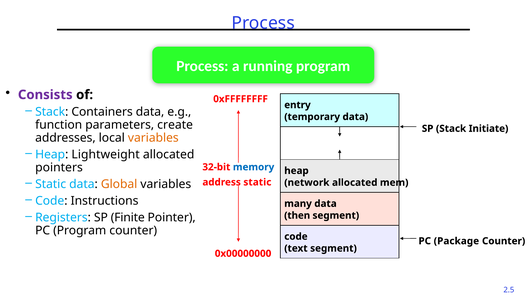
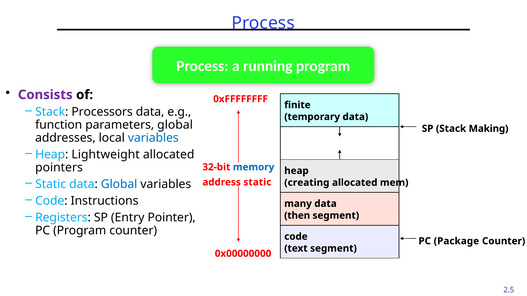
entry: entry -> finite
Containers: Containers -> Processors
parameters create: create -> global
Initiate: Initiate -> Making
variables at (153, 138) colour: orange -> blue
Global at (119, 185) colour: orange -> blue
network: network -> creating
Finite: Finite -> Entry
